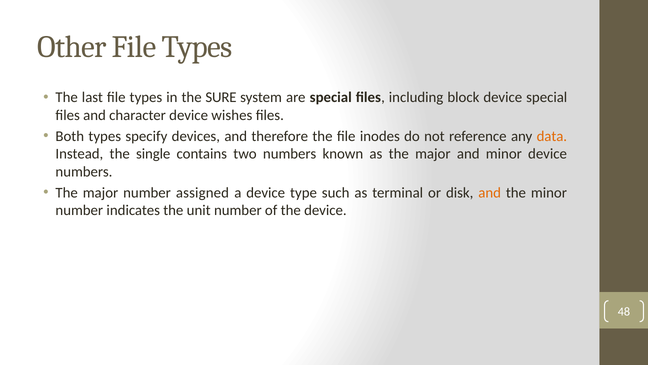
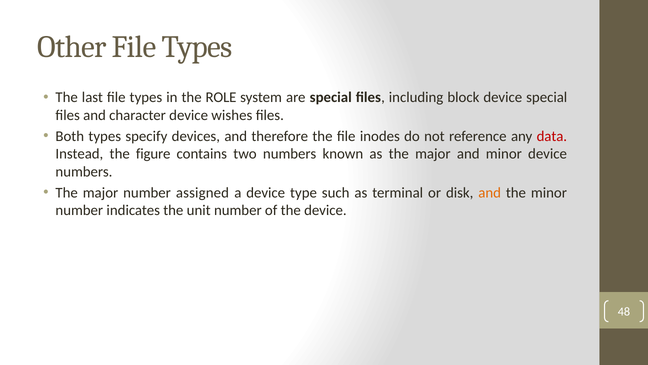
SURE: SURE -> ROLE
data colour: orange -> red
single: single -> figure
